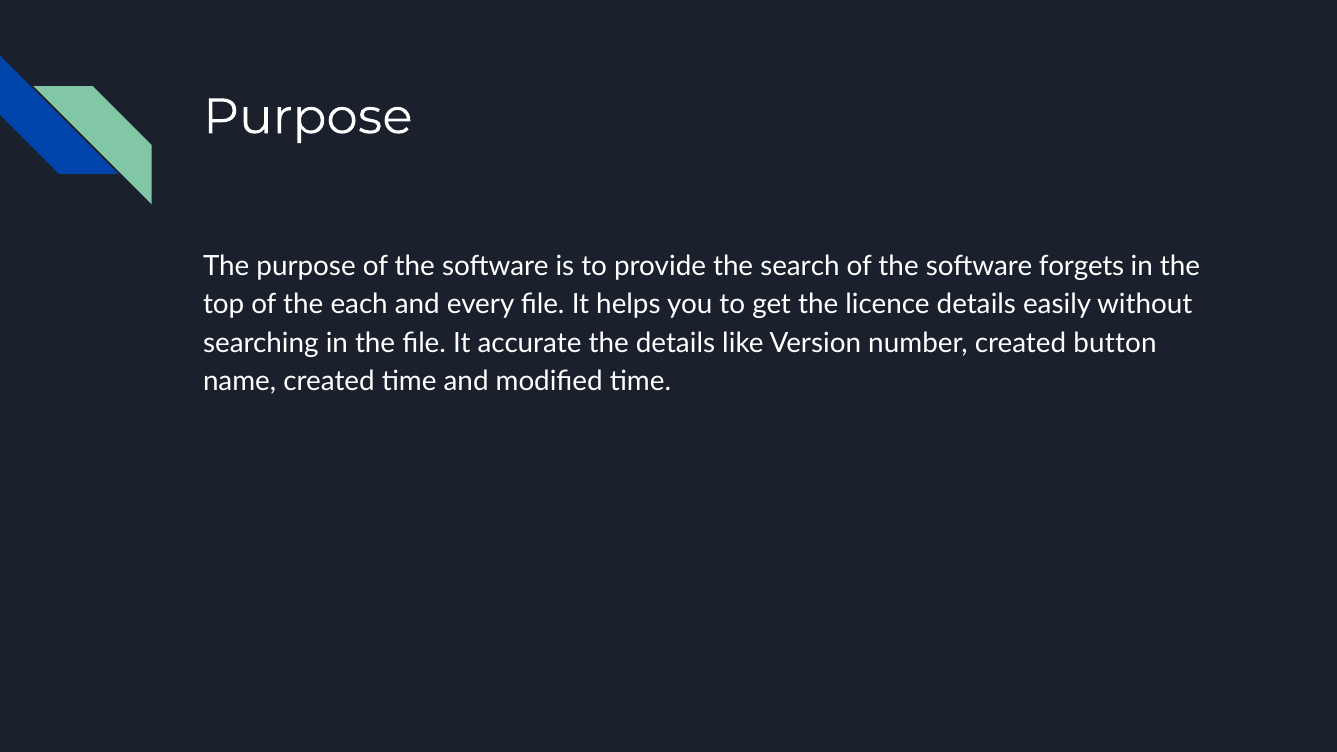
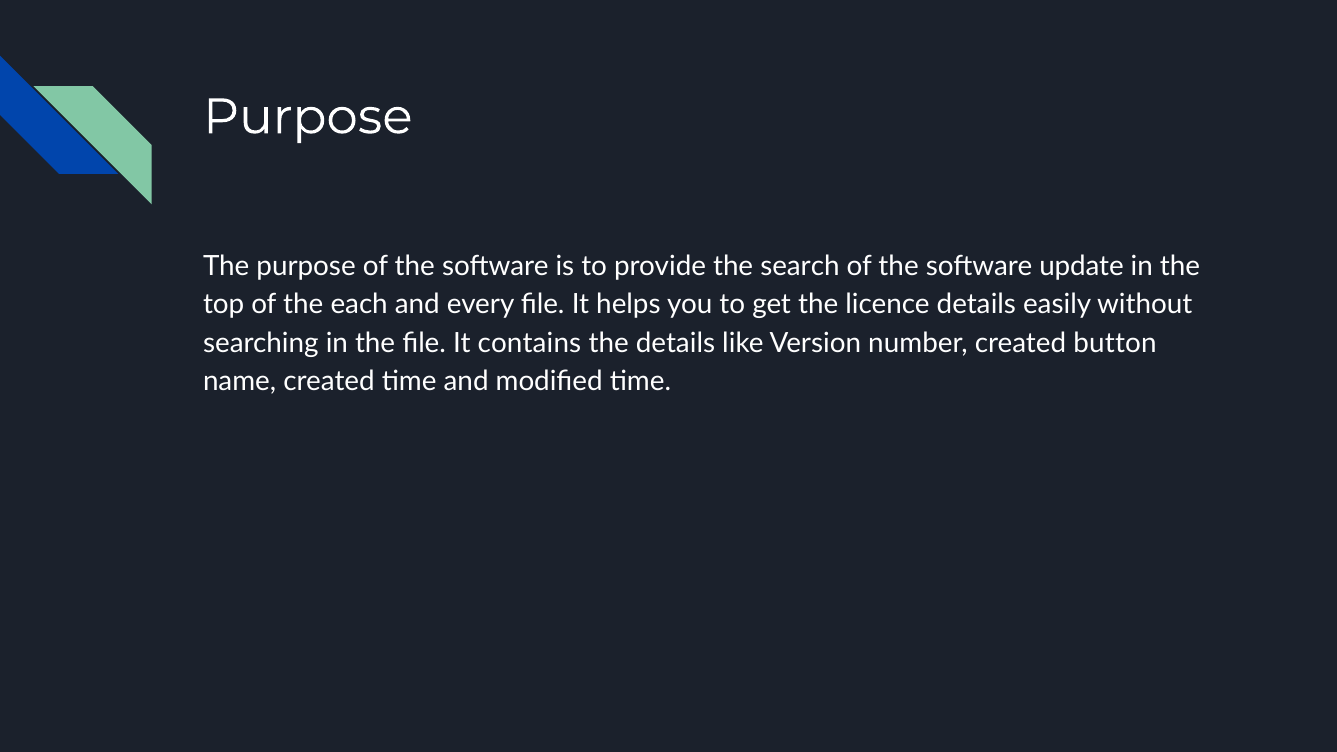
forgets: forgets -> update
accurate: accurate -> contains
